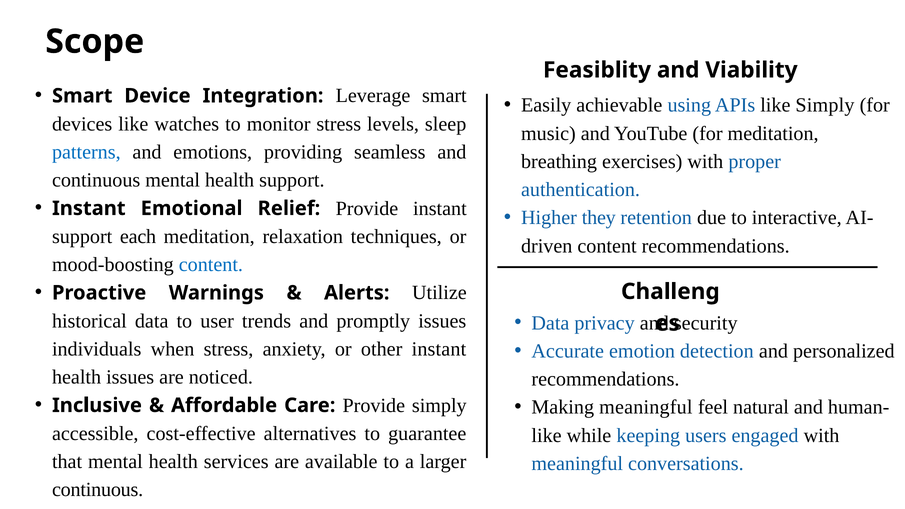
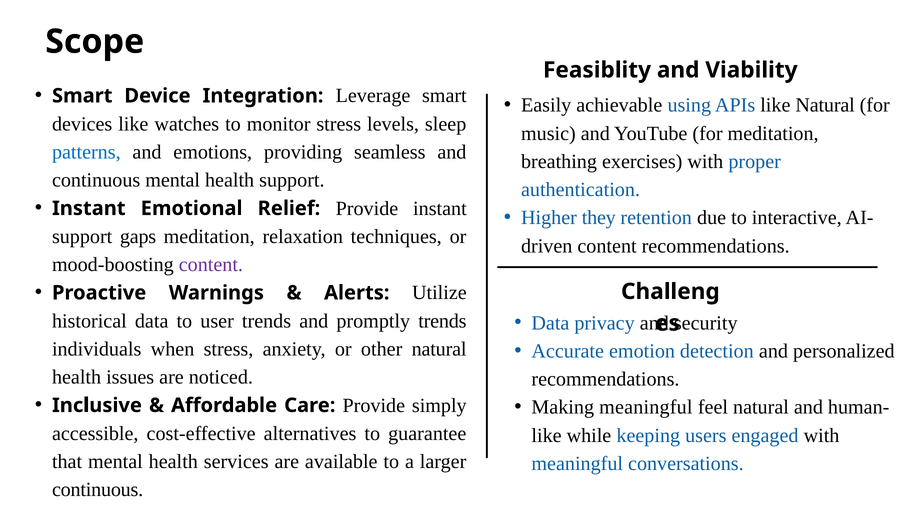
like Simply: Simply -> Natural
each: each -> gaps
content at (211, 265) colour: blue -> purple
promptly issues: issues -> trends
other instant: instant -> natural
